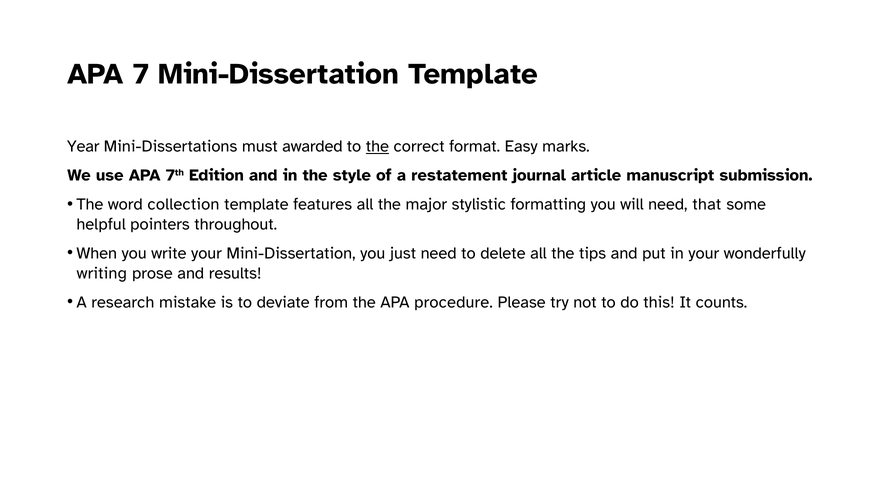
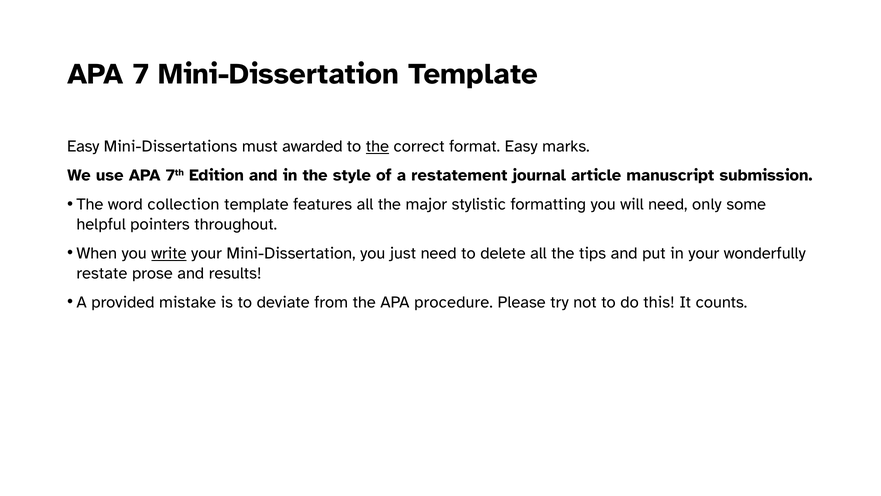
Year at (83, 146): Year -> Easy
that: that -> only
write underline: none -> present
writing: writing -> restate
research: research -> provided
